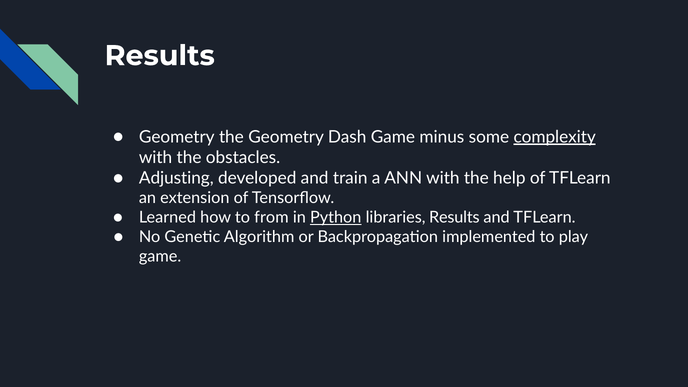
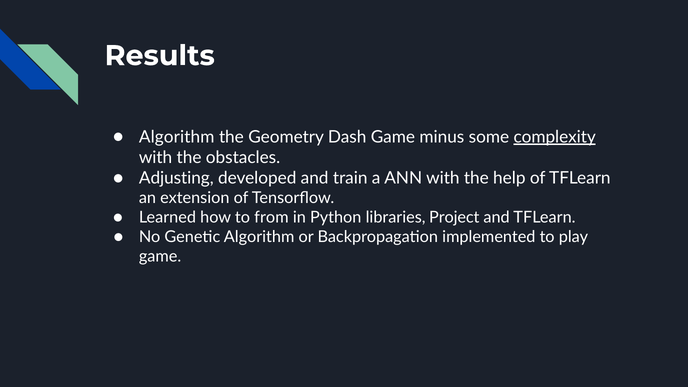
Geometry at (177, 137): Geometry -> Algorithm
Python underline: present -> none
libraries Results: Results -> Project
